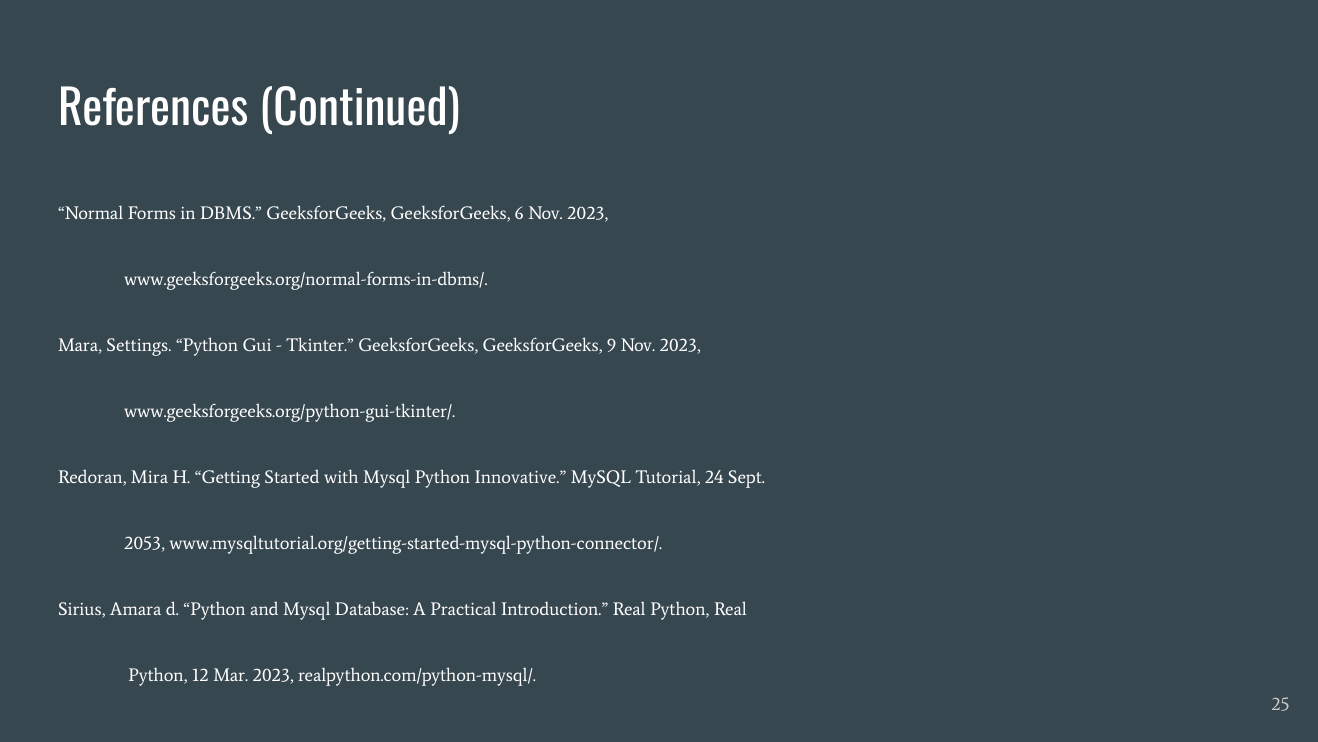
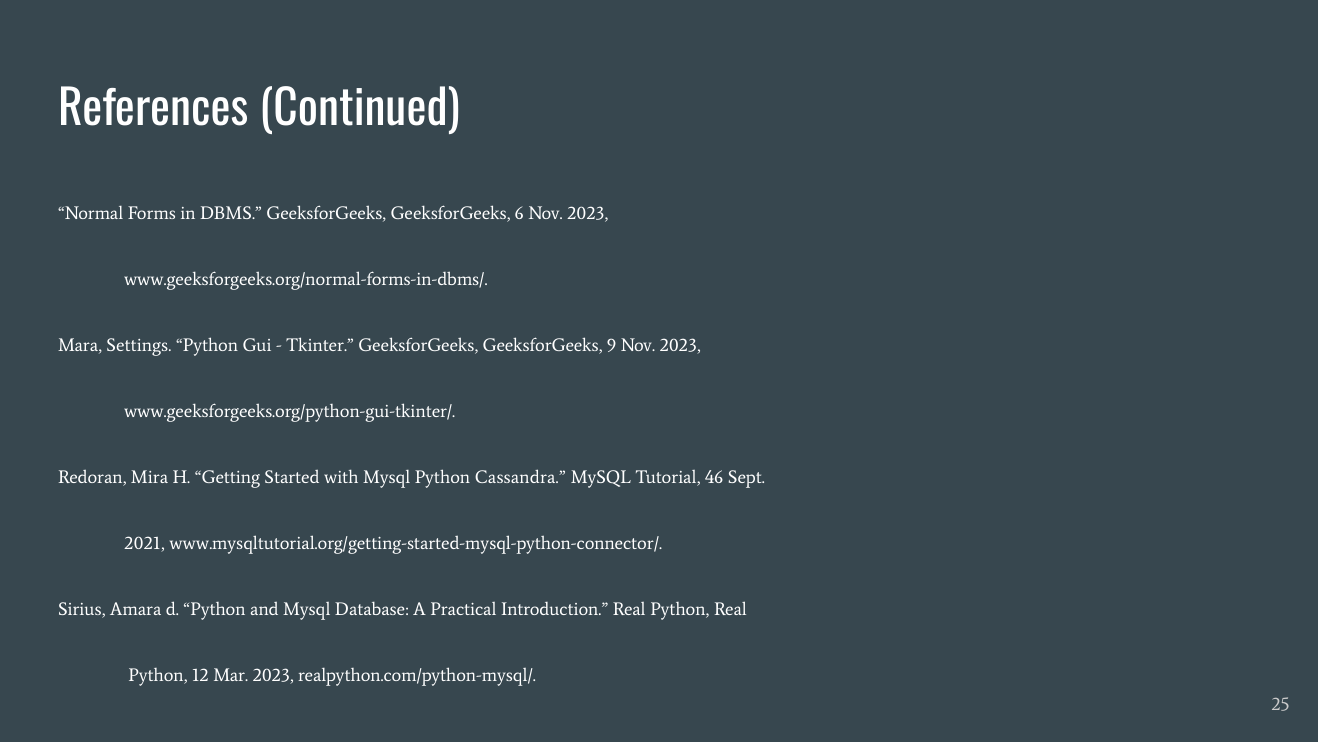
Innovative: Innovative -> Cassandra
24: 24 -> 46
2053: 2053 -> 2021
